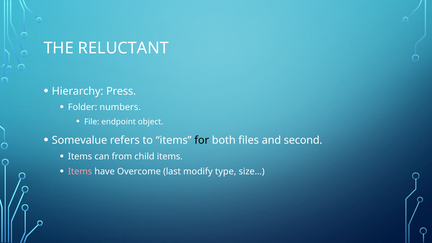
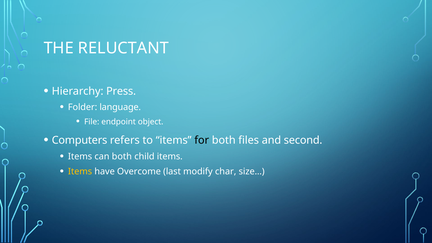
numbers: numbers -> language
Somevalue: Somevalue -> Computers
can from: from -> both
Items at (80, 172) colour: pink -> yellow
type: type -> char
